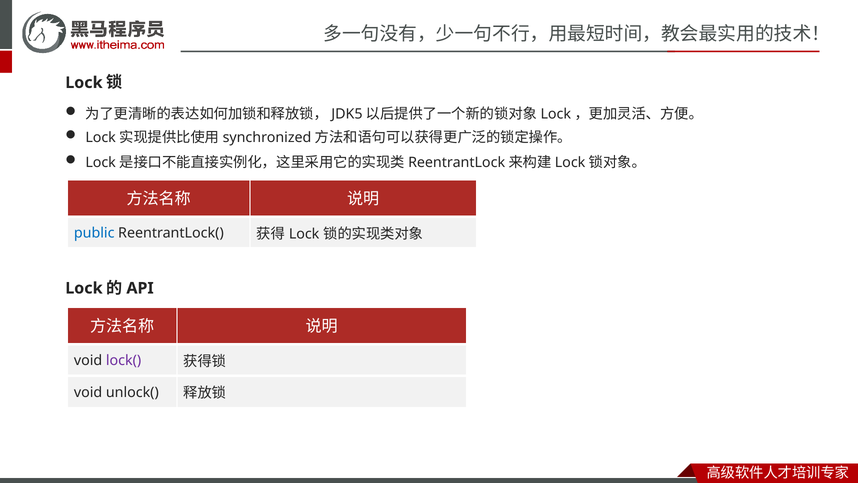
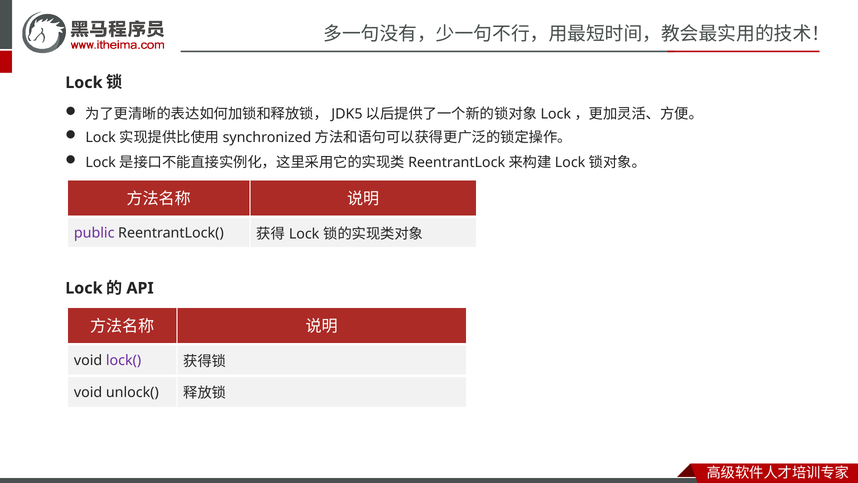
public colour: blue -> purple
